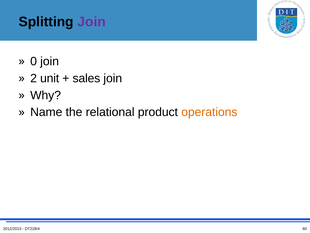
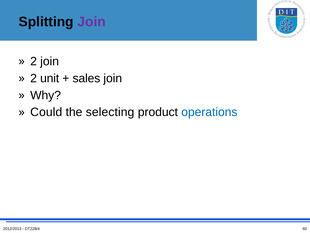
0 at (34, 61): 0 -> 2
Name: Name -> Could
relational: relational -> selecting
operations colour: orange -> blue
